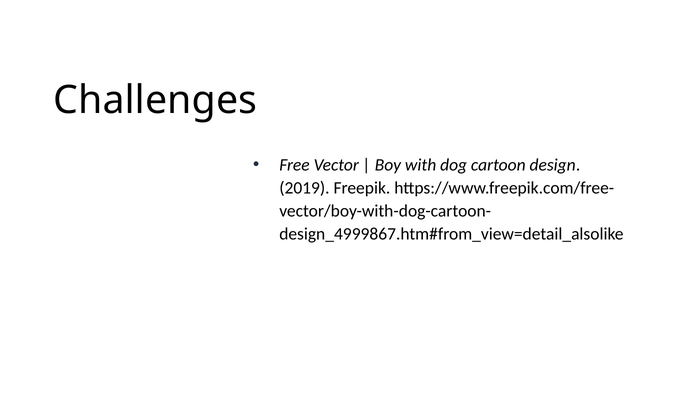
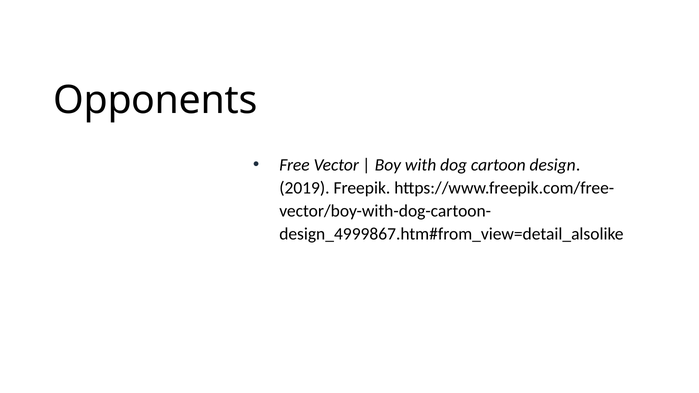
Challenges: Challenges -> Opponents
